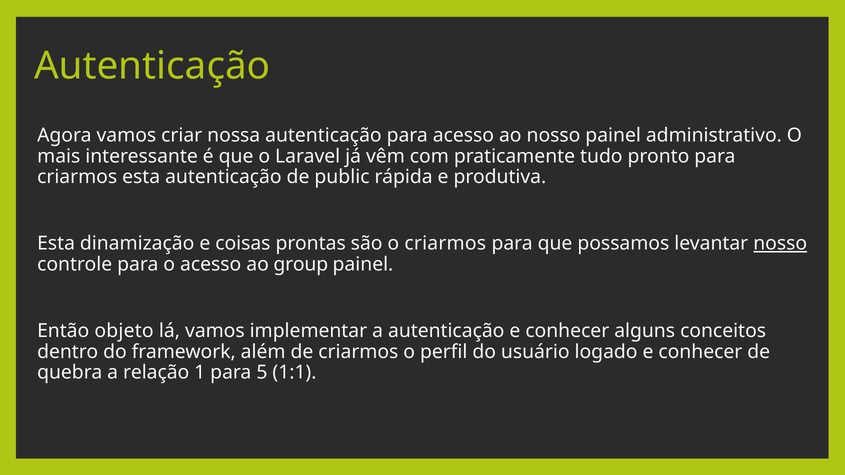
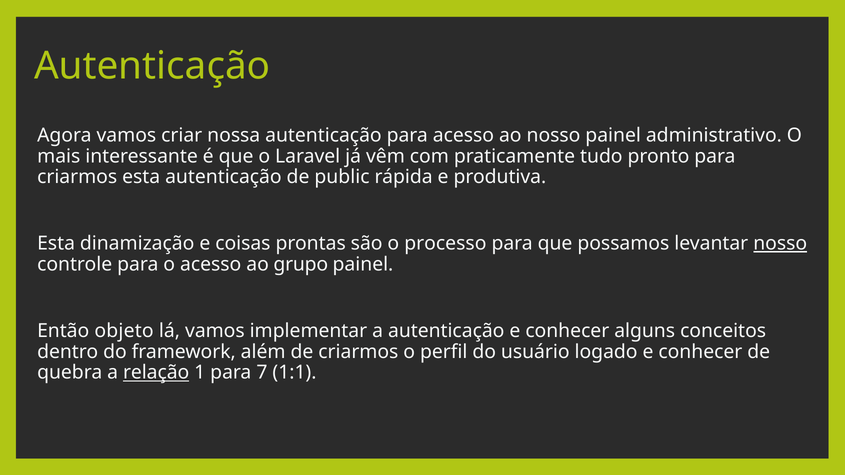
o criarmos: criarmos -> processo
group: group -> grupo
relação underline: none -> present
5: 5 -> 7
